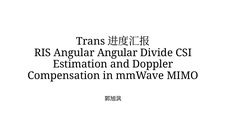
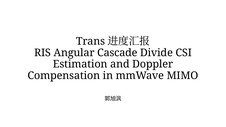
Angular Angular: Angular -> Cascade
